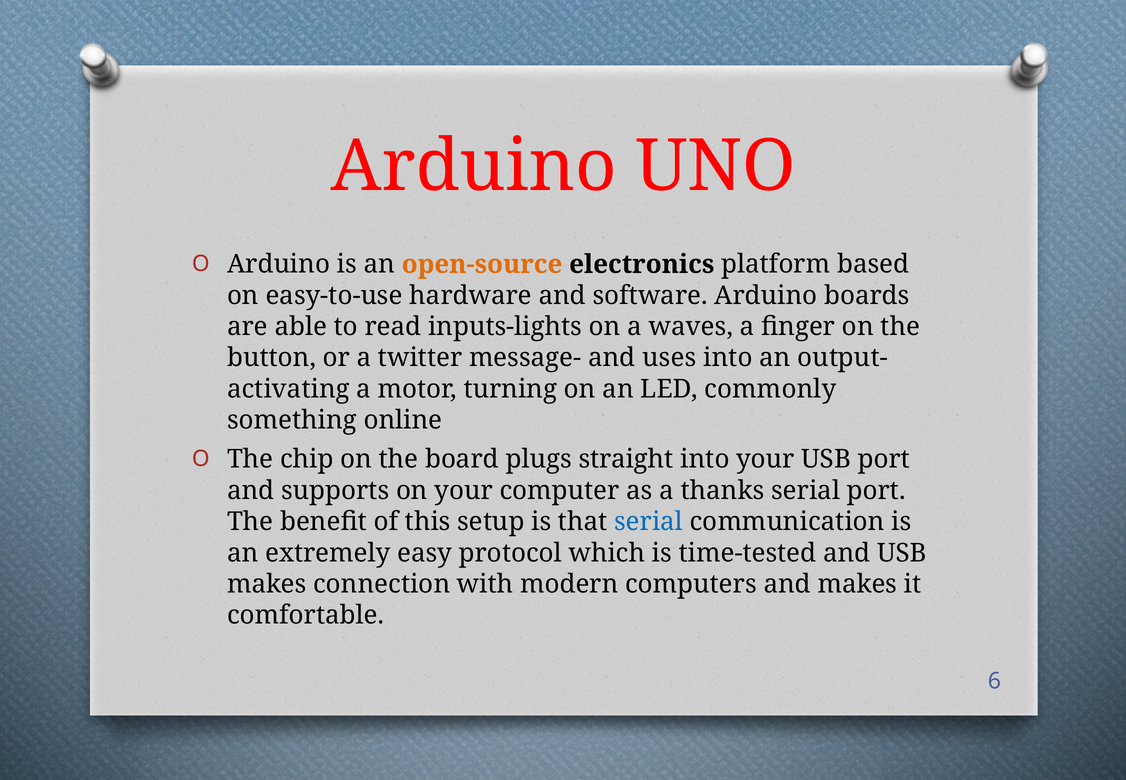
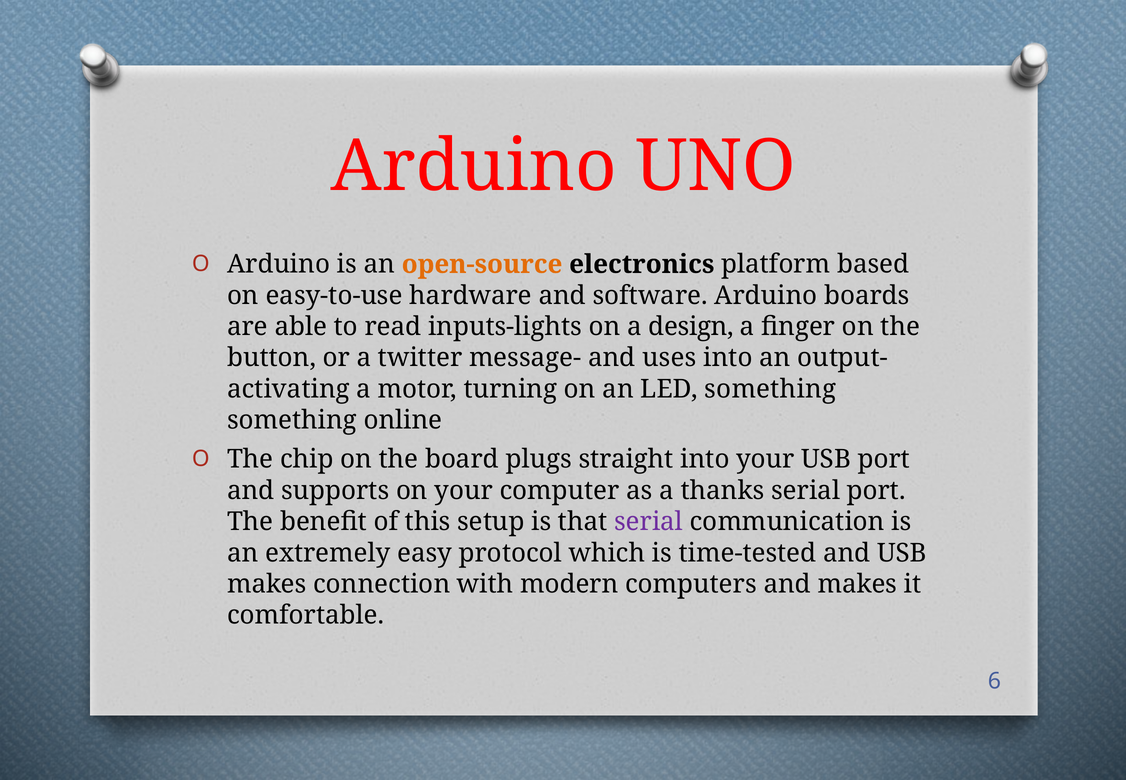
waves: waves -> design
LED commonly: commonly -> something
serial at (649, 521) colour: blue -> purple
